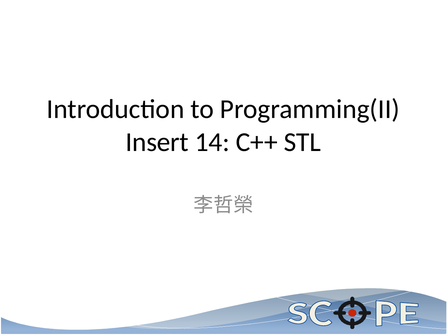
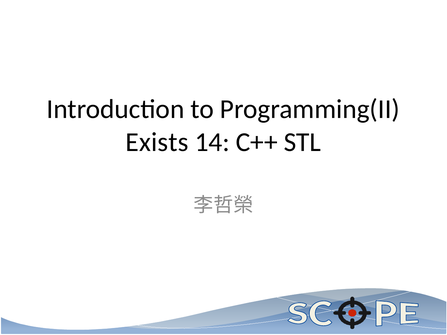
Insert: Insert -> Exists
